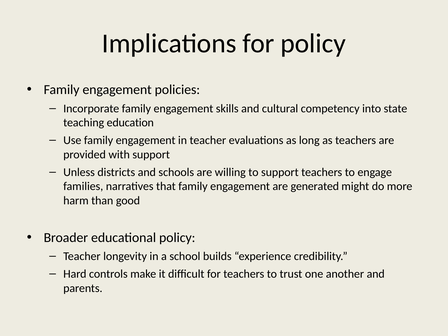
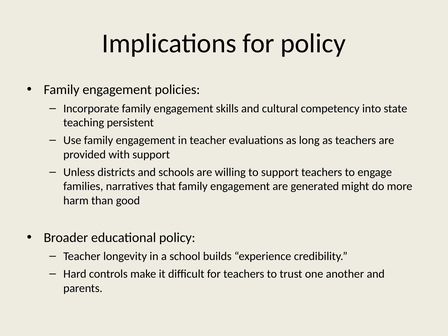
education: education -> persistent
